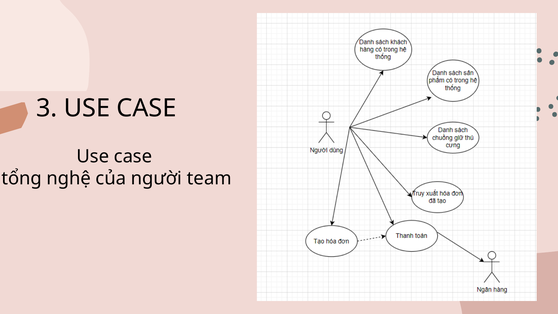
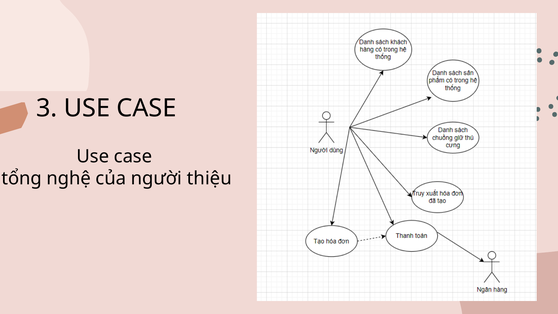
team: team -> thiệu
